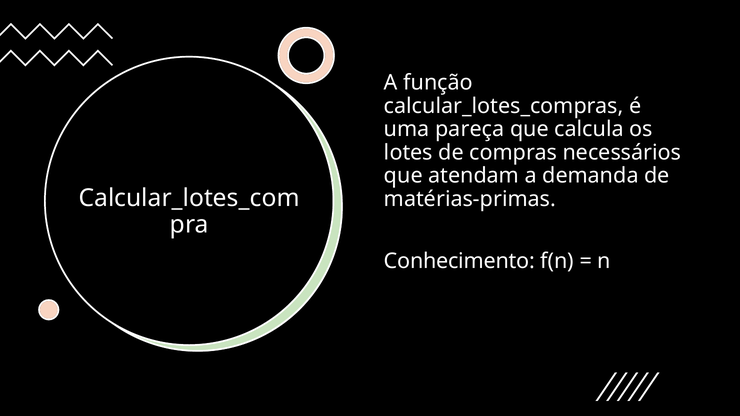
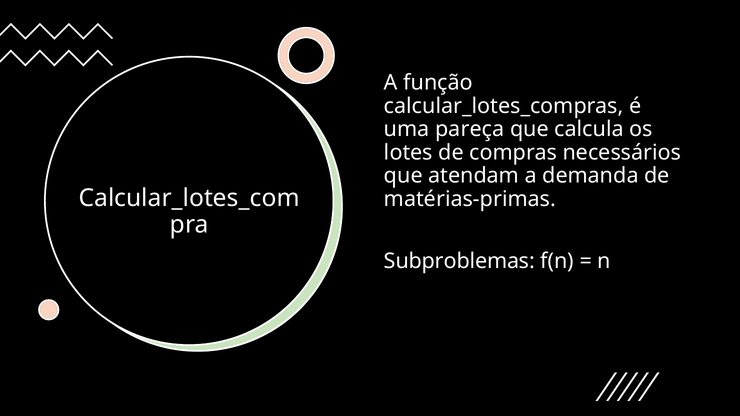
Conhecimento: Conhecimento -> Subproblemas
